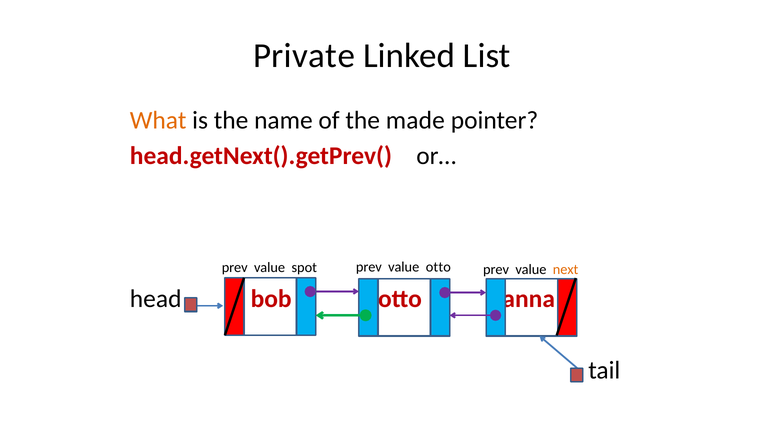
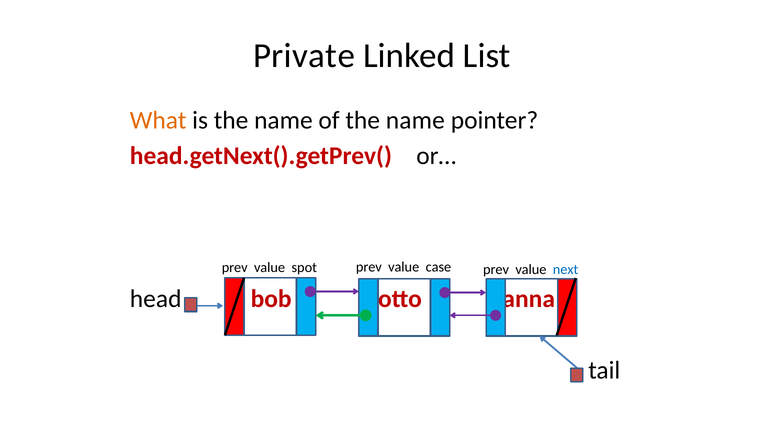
of the made: made -> name
value otto: otto -> case
next colour: orange -> blue
